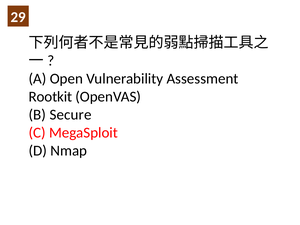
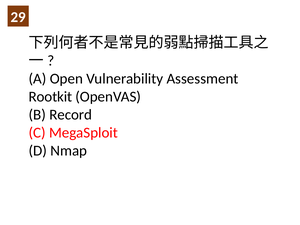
Secure: Secure -> Record
